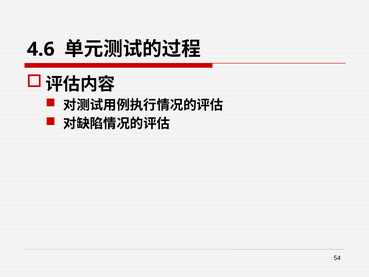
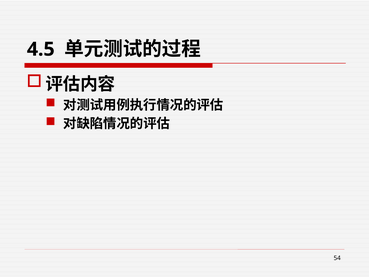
4.6: 4.6 -> 4.5
